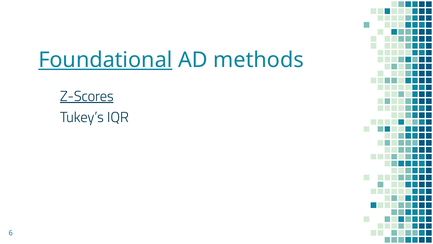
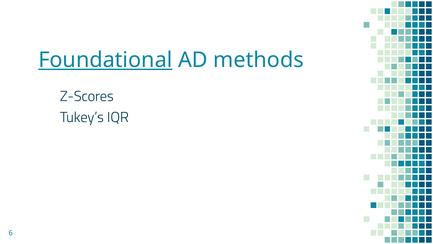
Z-Scores underline: present -> none
